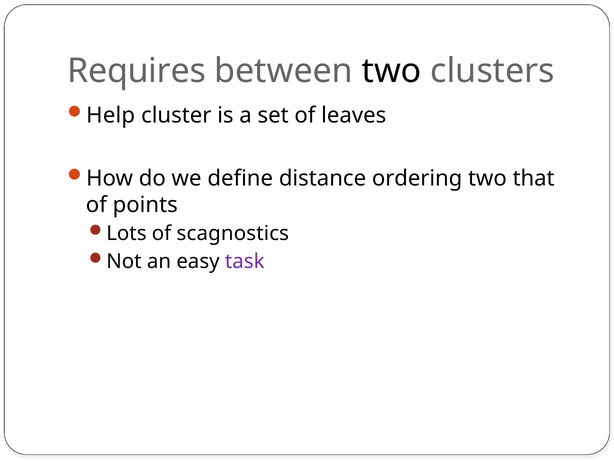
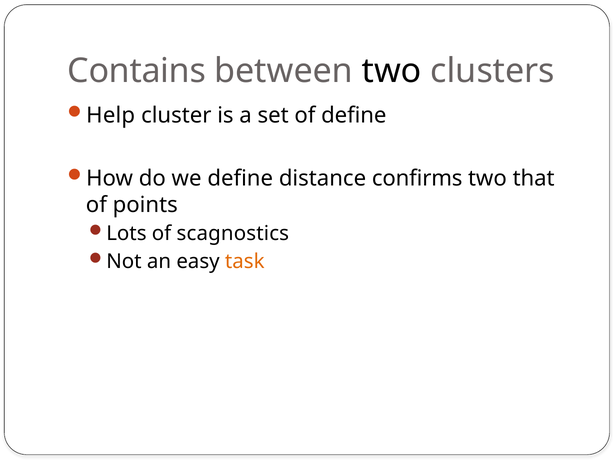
Requires: Requires -> Contains
of leaves: leaves -> define
ordering: ordering -> confirms
task colour: purple -> orange
